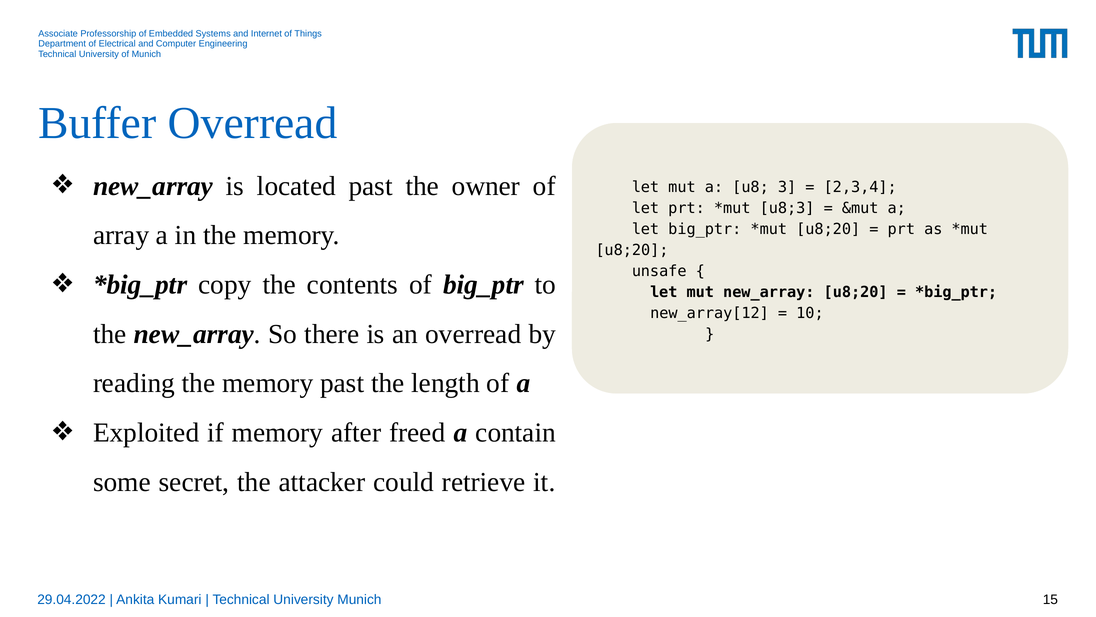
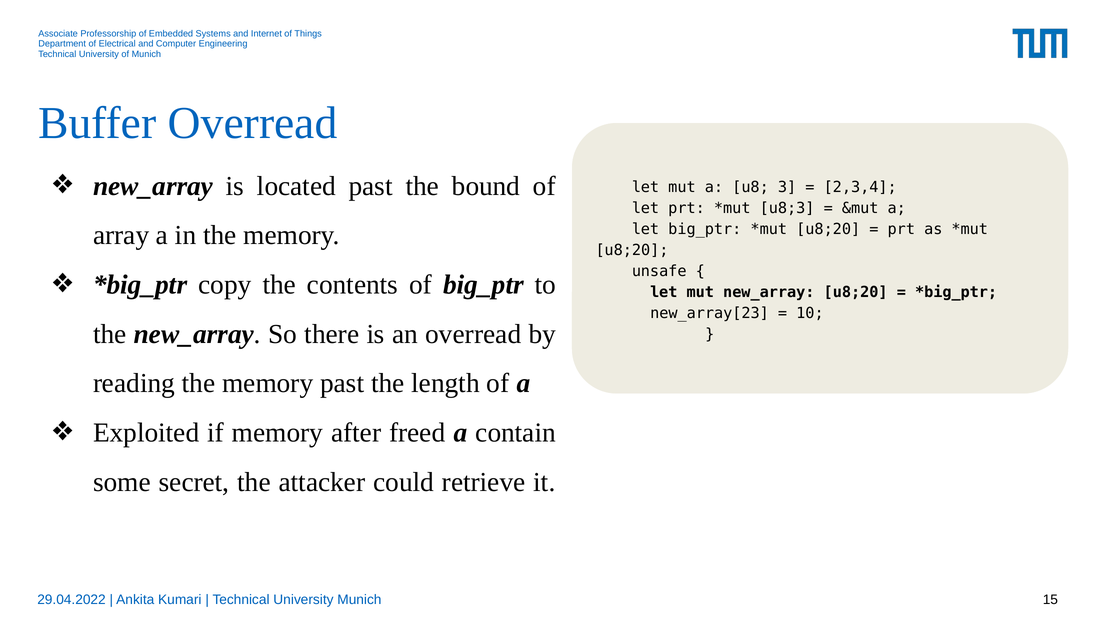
owner: owner -> bound
new_array[12: new_array[12 -> new_array[23
